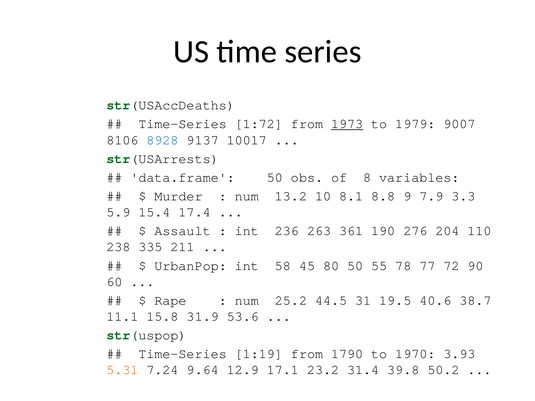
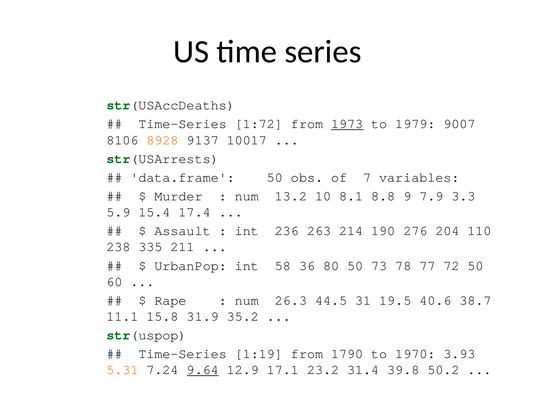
8928 colour: blue -> orange
8: 8 -> 7
361: 361 -> 214
45: 45 -> 36
55: 55 -> 73
72 90: 90 -> 50
25.2: 25.2 -> 26.3
53.6: 53.6 -> 35.2
9.64 underline: none -> present
